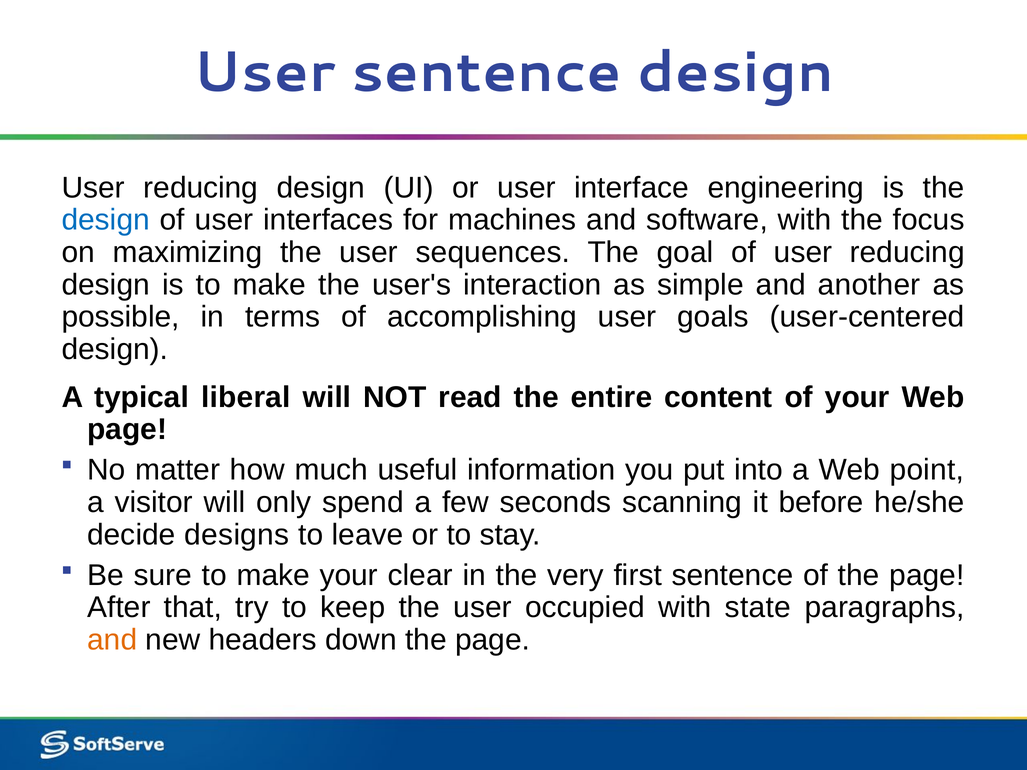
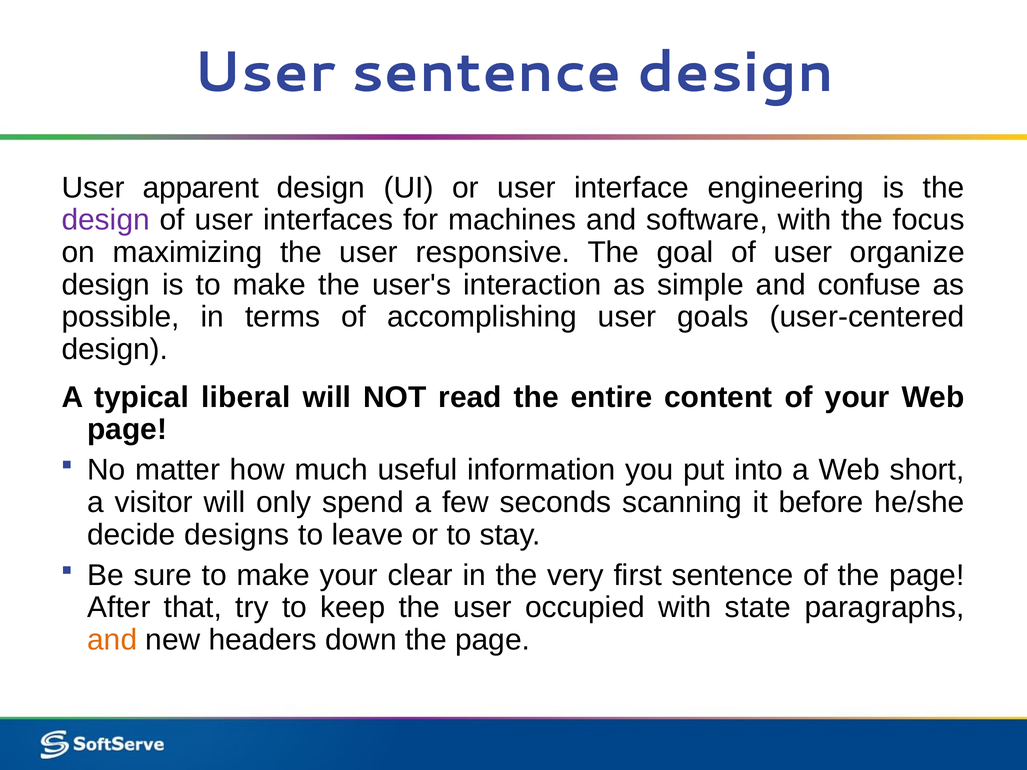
reducing at (201, 188): reducing -> apparent
design at (106, 220) colour: blue -> purple
sequences: sequences -> responsive
of user reducing: reducing -> organize
another: another -> confuse
point: point -> short
